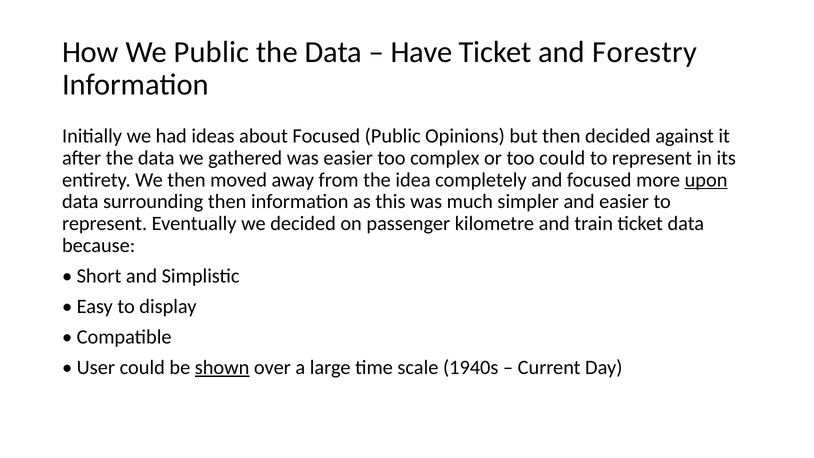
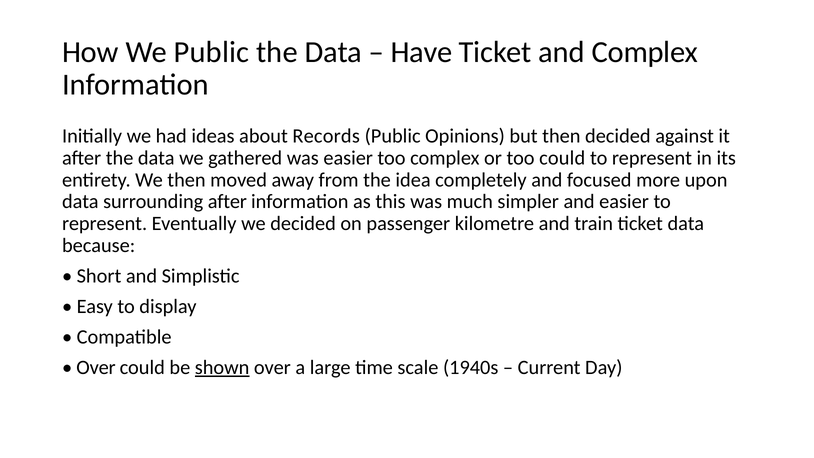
and Forestry: Forestry -> Complex
about Focused: Focused -> Records
upon underline: present -> none
surrounding then: then -> after
User at (96, 367): User -> Over
